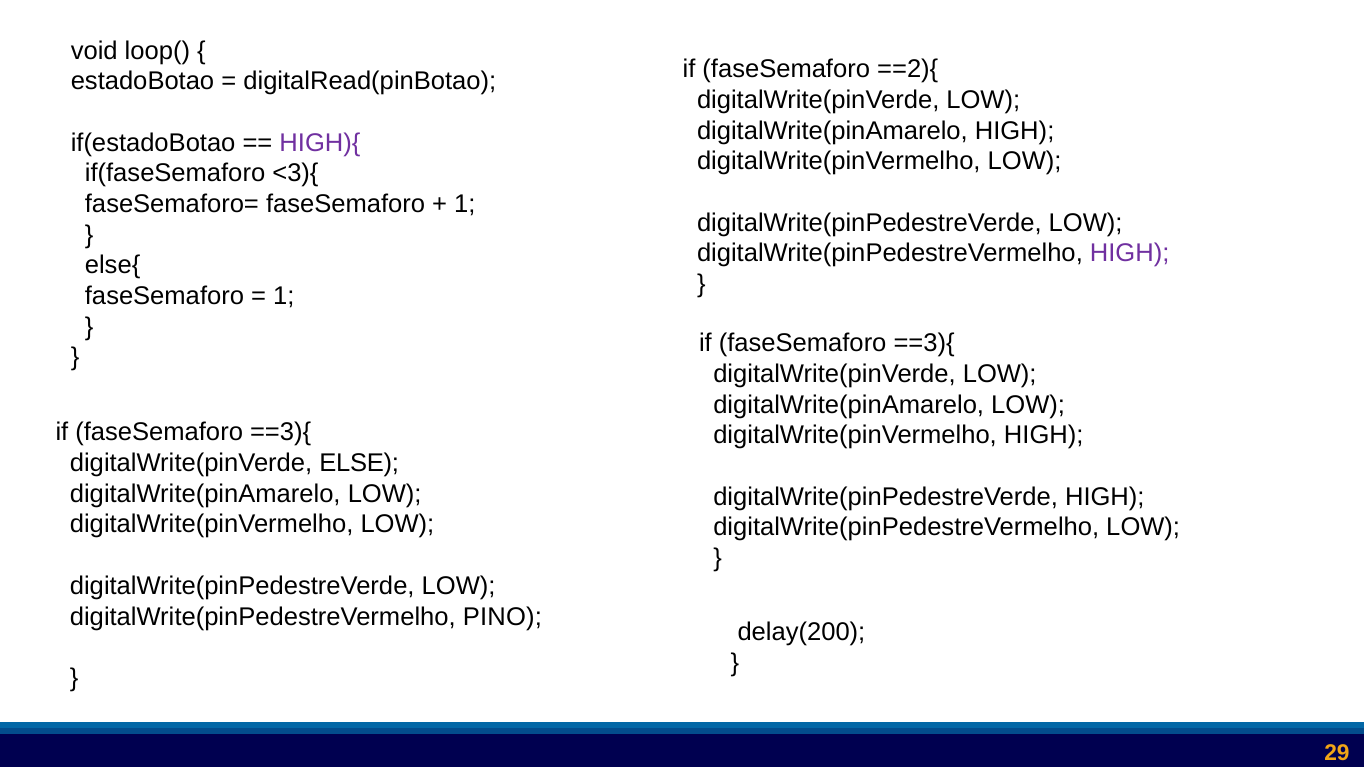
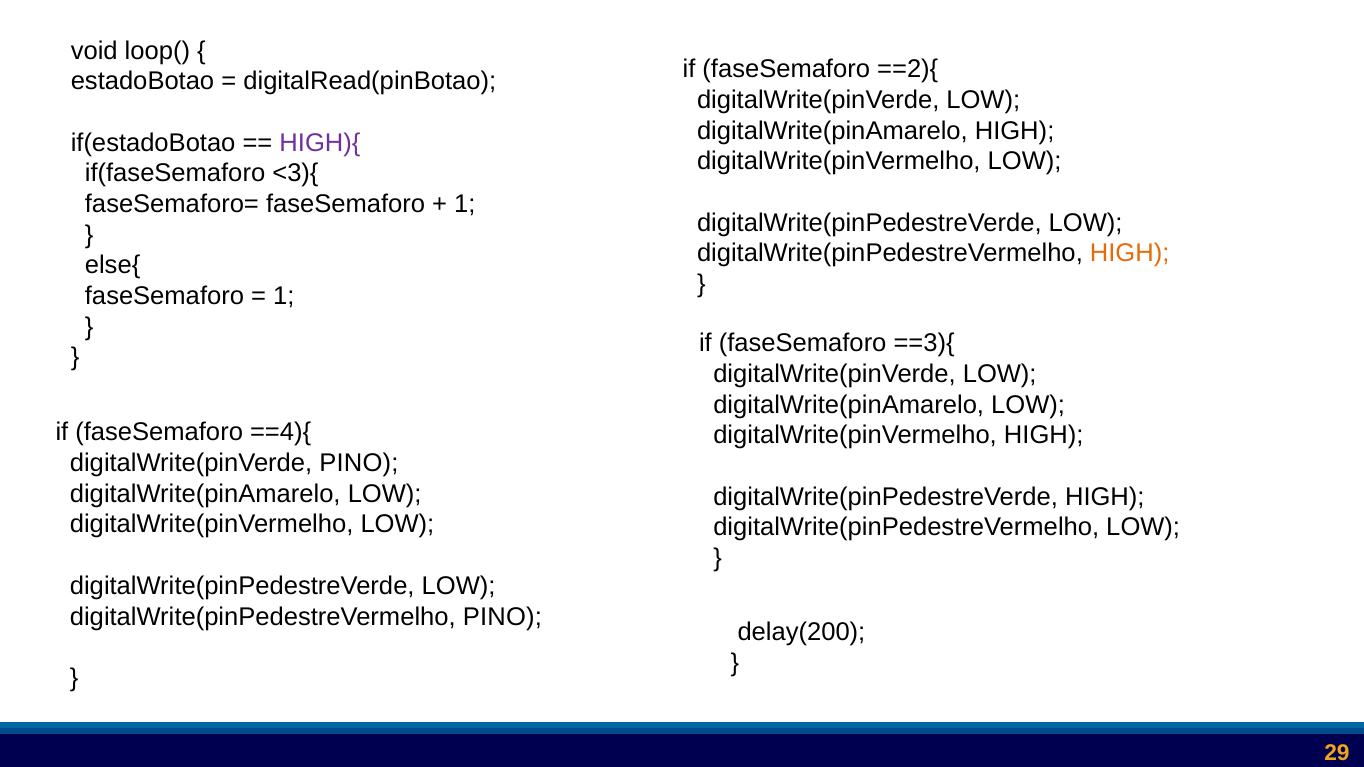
HIGH at (1130, 254) colour: purple -> orange
==3){ at (281, 433): ==3){ -> ==4){
digitalWrite(pinVerde ELSE: ELSE -> PINO
